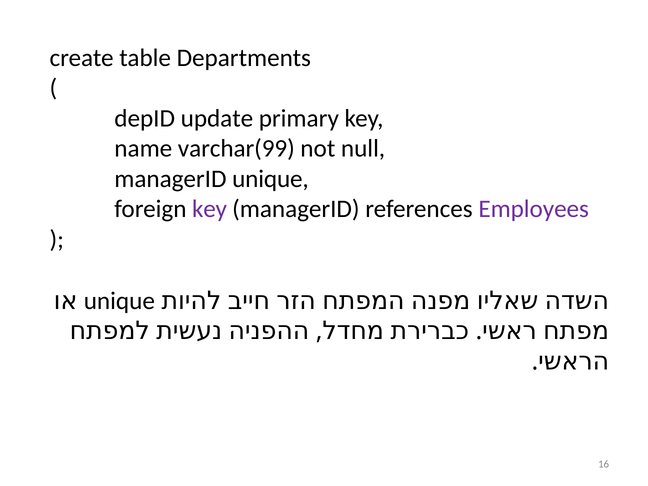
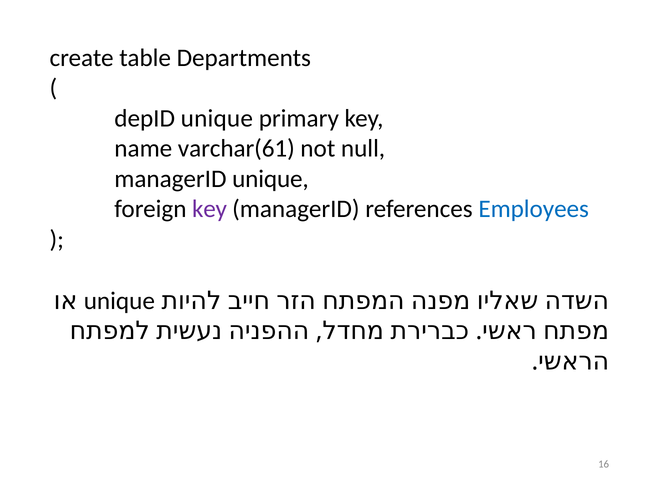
depID update: update -> unique
varchar(99: varchar(99 -> varchar(61
Employees colour: purple -> blue
